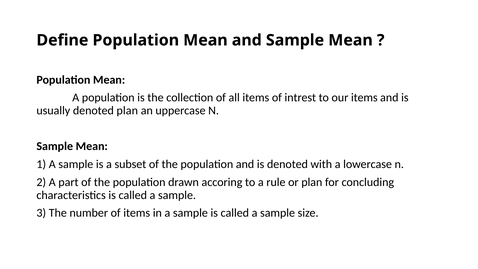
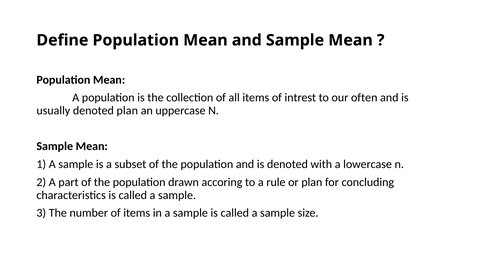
our items: items -> often
